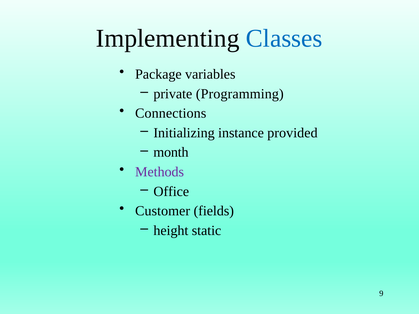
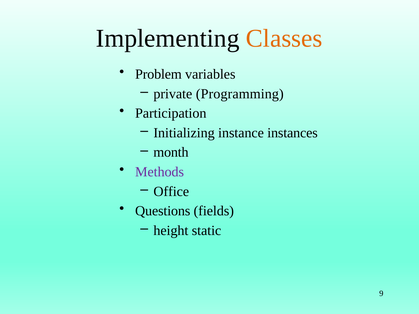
Classes colour: blue -> orange
Package: Package -> Problem
Connections: Connections -> Participation
provided: provided -> instances
Customer: Customer -> Questions
